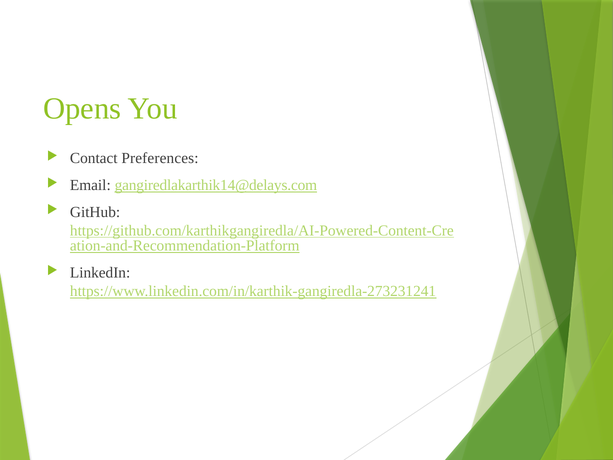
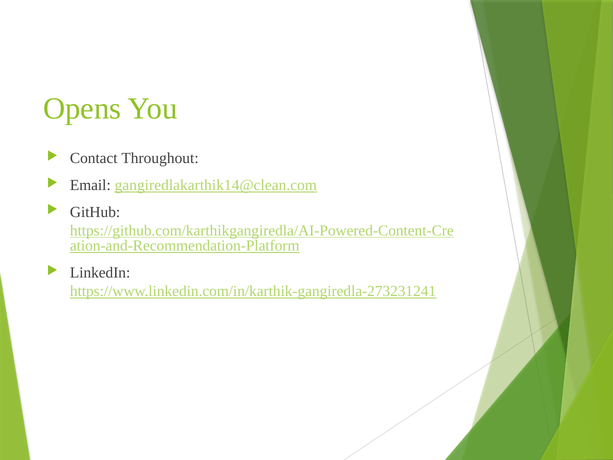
Preferences: Preferences -> Throughout
gangiredlakarthik14@delays.com: gangiredlakarthik14@delays.com -> gangiredlakarthik14@clean.com
